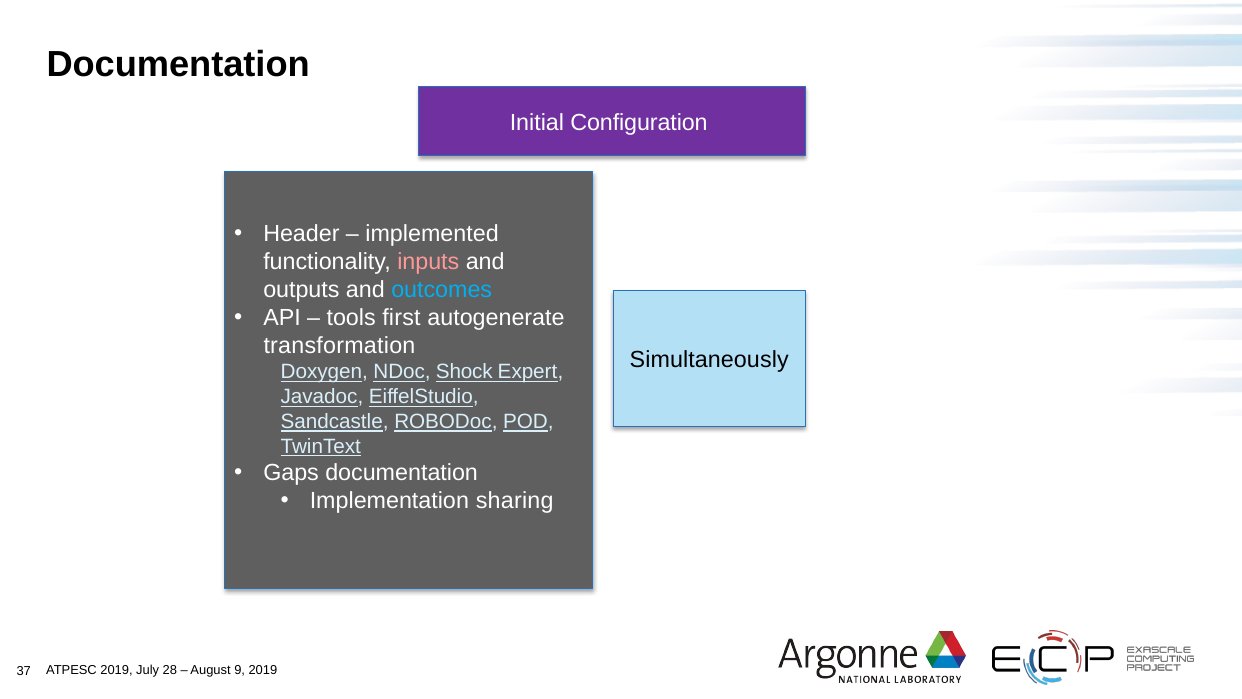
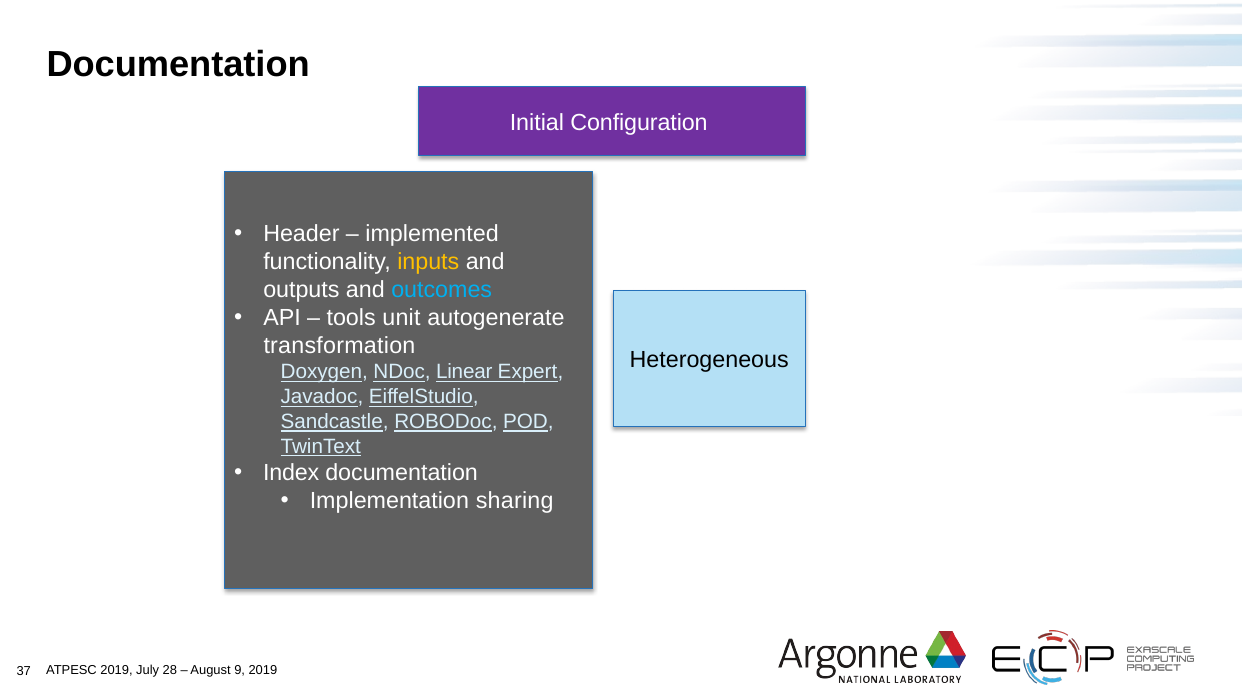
inputs colour: pink -> yellow
first: first -> unit
Simultaneously: Simultaneously -> Heterogeneous
Shock: Shock -> Linear
Gaps: Gaps -> Index
